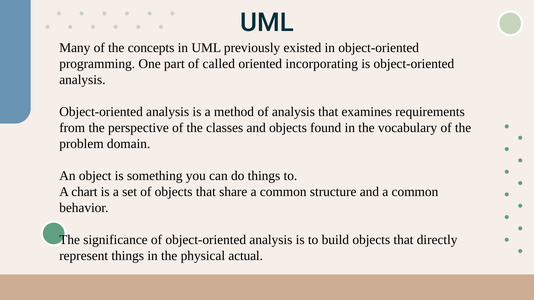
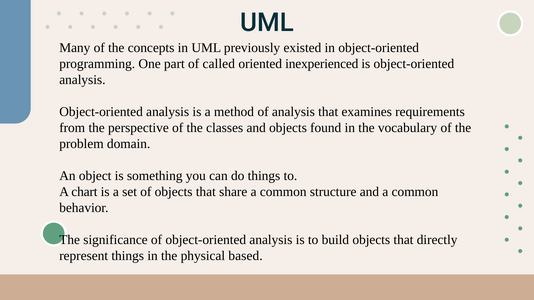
incorporating: incorporating -> inexperienced
actual: actual -> based
